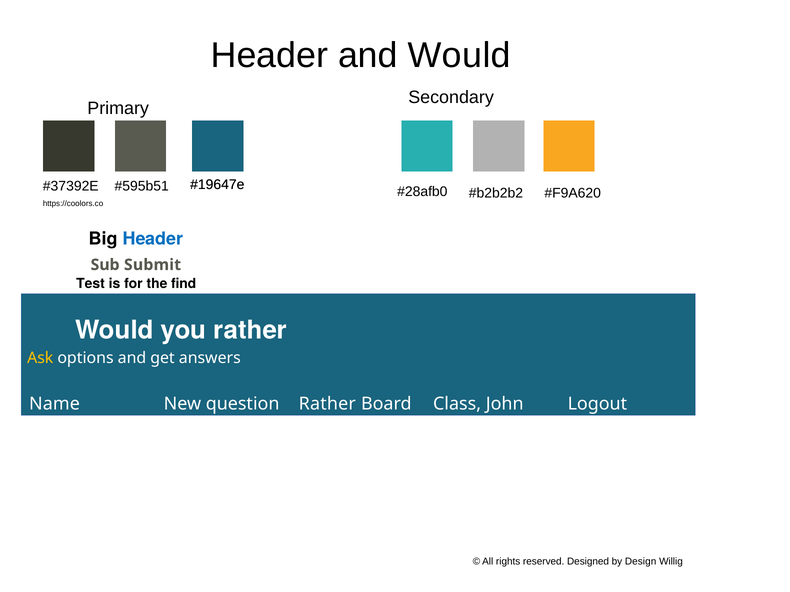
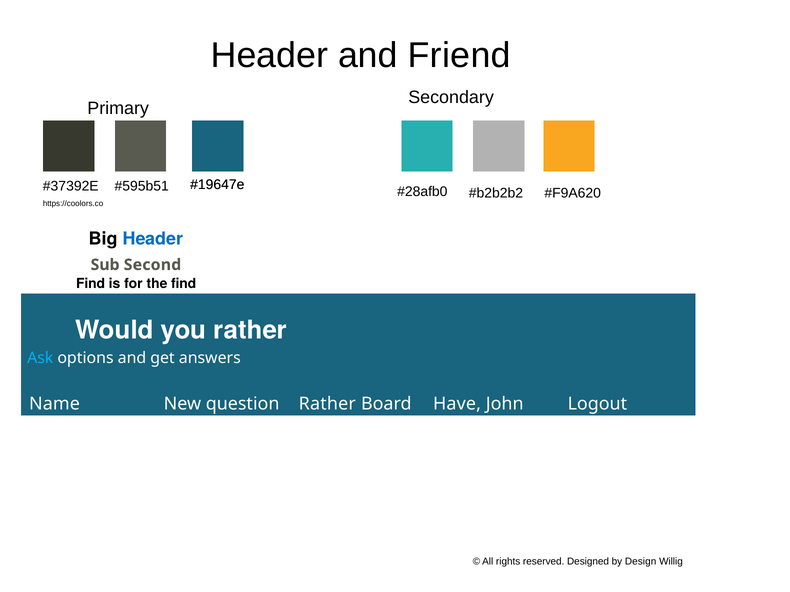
and Would: Would -> Friend
Submit: Submit -> Second
Test at (90, 284): Test -> Find
Ask at (40, 358) colour: yellow -> light blue
Class: Class -> Have
